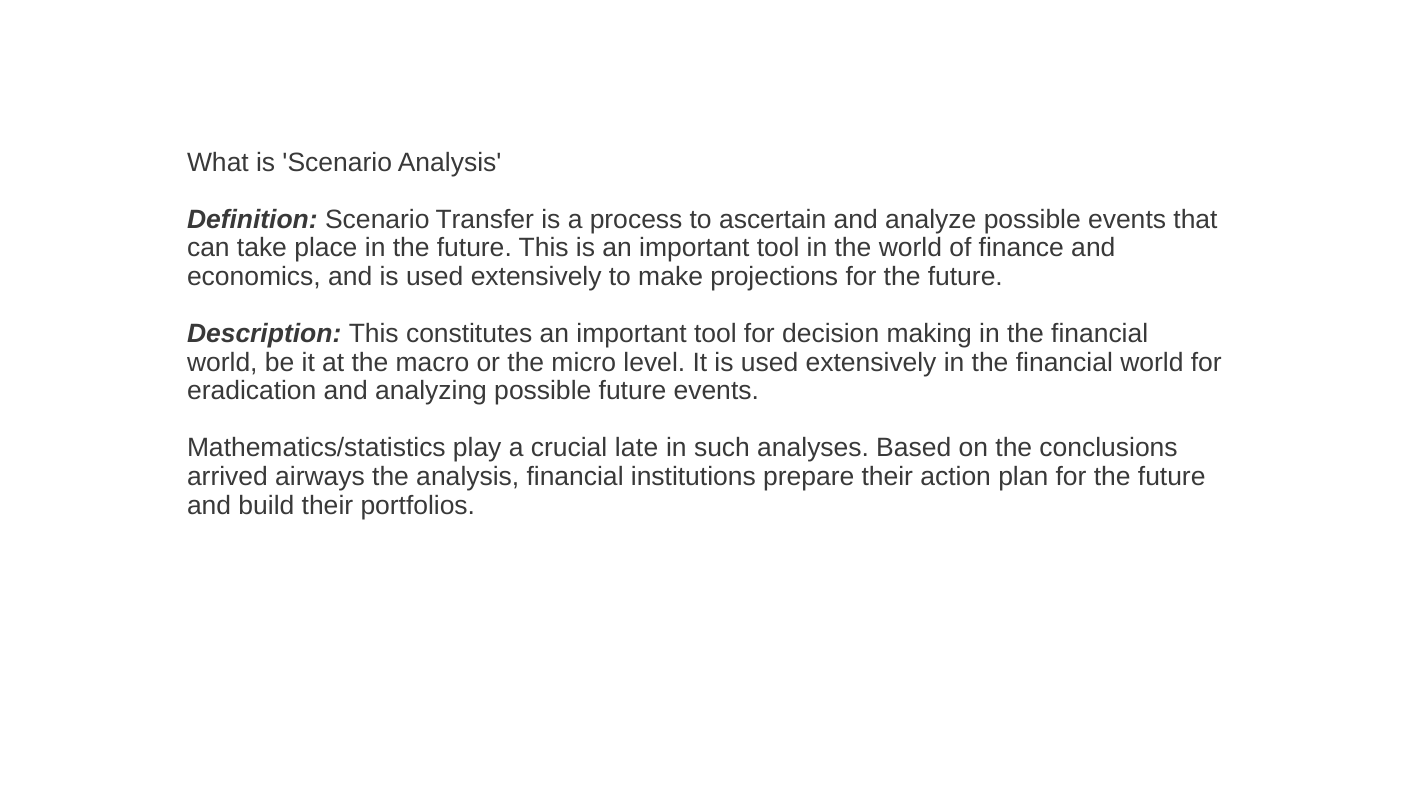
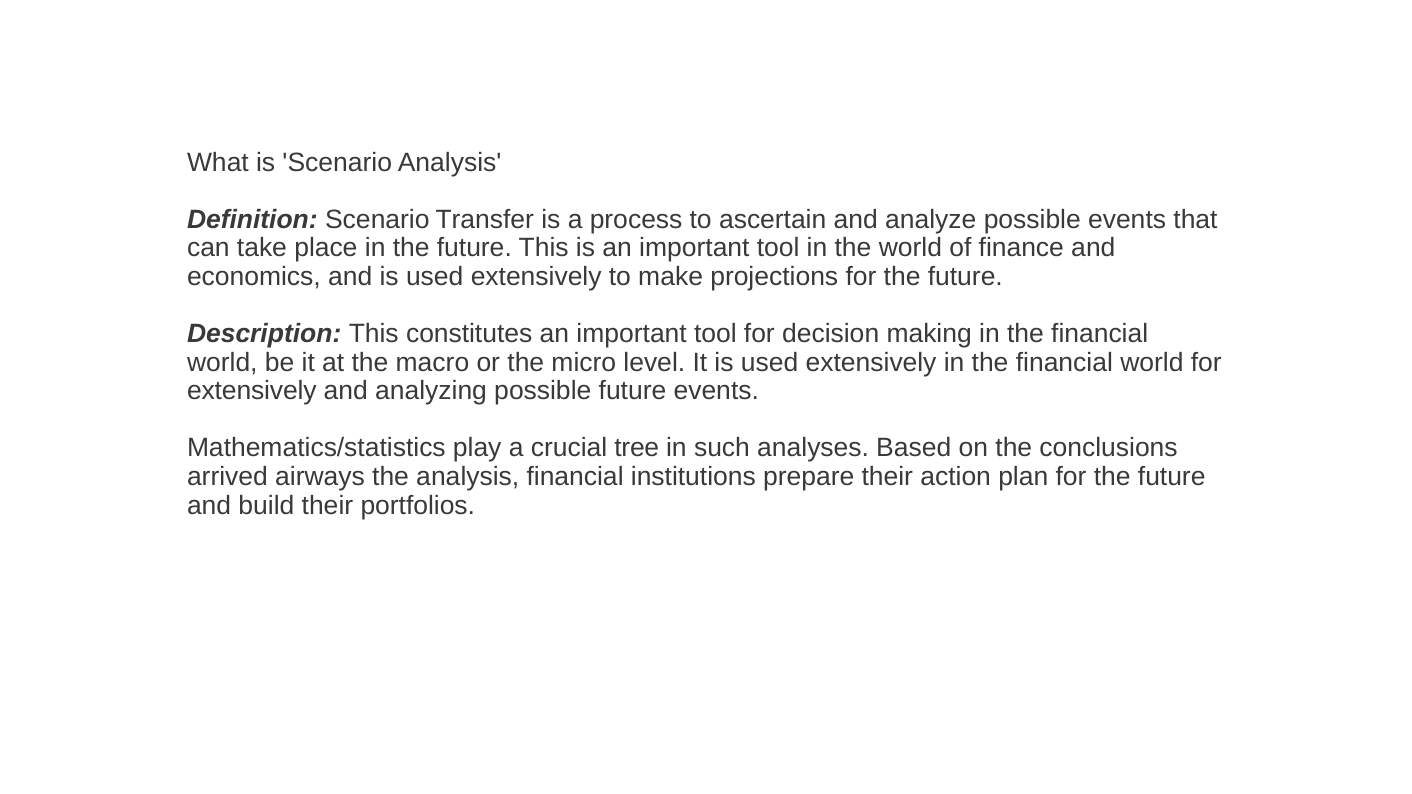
eradication at (252, 391): eradication -> extensively
late: late -> tree
